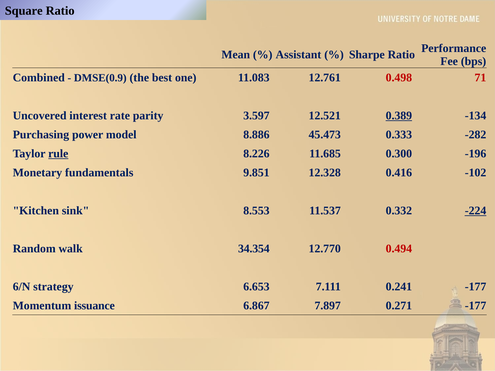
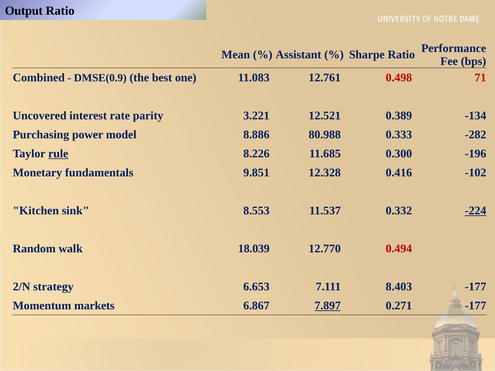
Square: Square -> Output
3.597: 3.597 -> 3.221
0.389 underline: present -> none
45.473: 45.473 -> 80.988
34.354: 34.354 -> 18.039
6/N: 6/N -> 2/N
0.241: 0.241 -> 8.403
issuance: issuance -> markets
7.897 underline: none -> present
